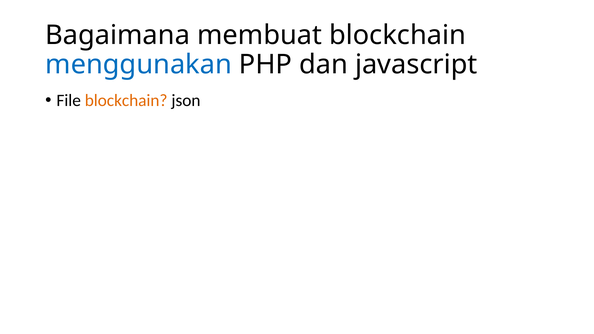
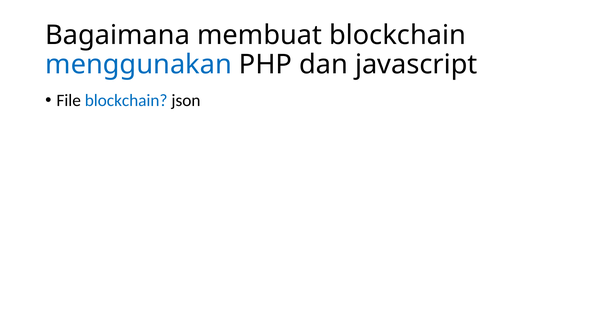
blockchain at (126, 100) colour: orange -> blue
